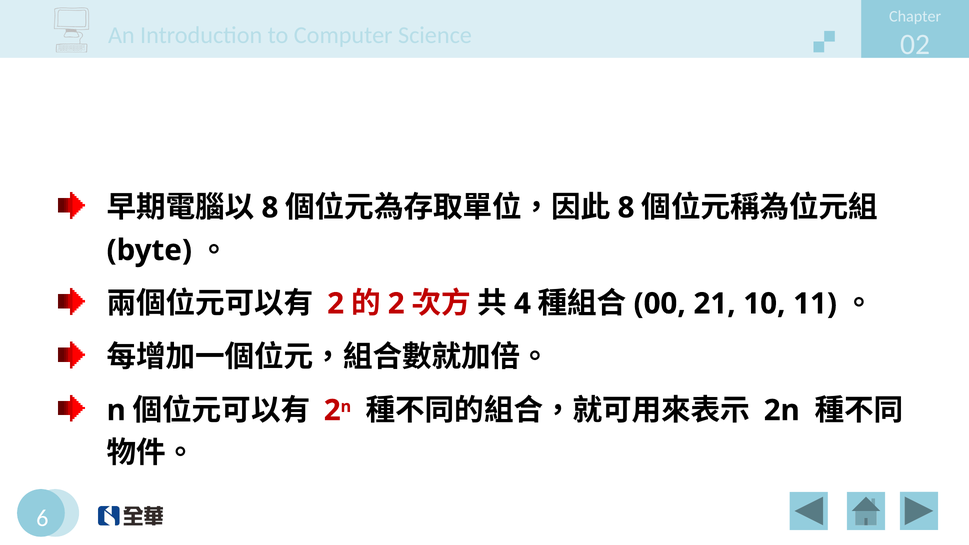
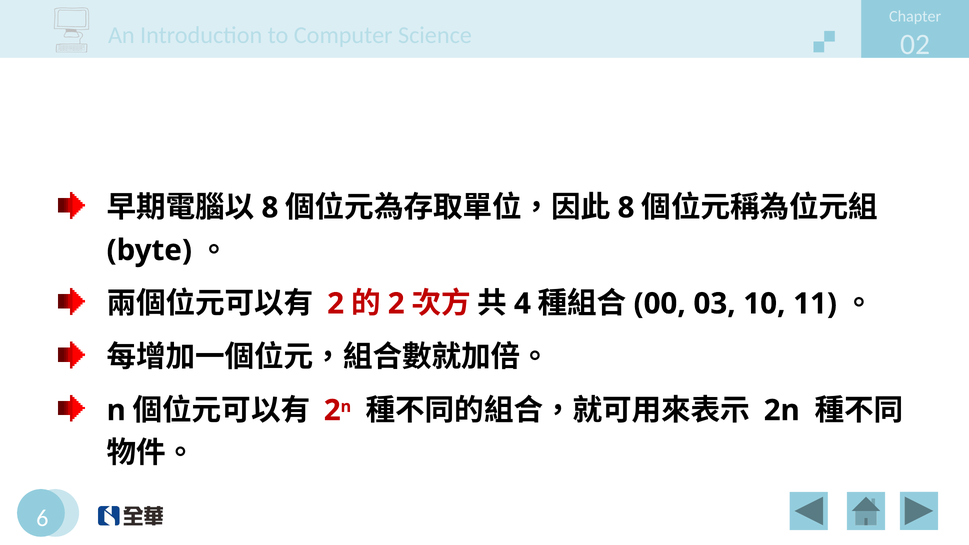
21: 21 -> 03
